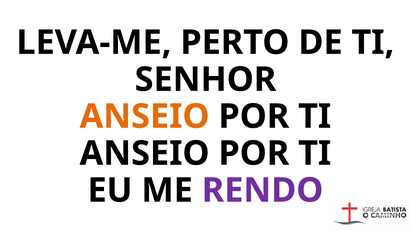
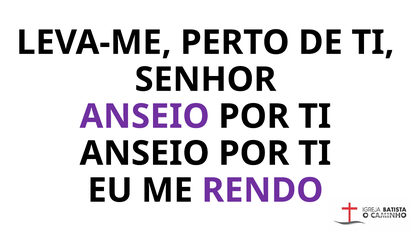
ANSEIO at (145, 117) colour: orange -> purple
